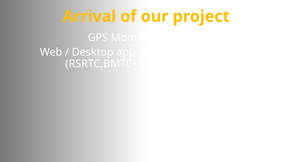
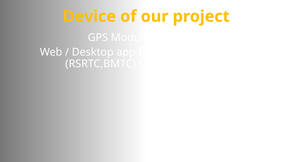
Arrival: Arrival -> Device
